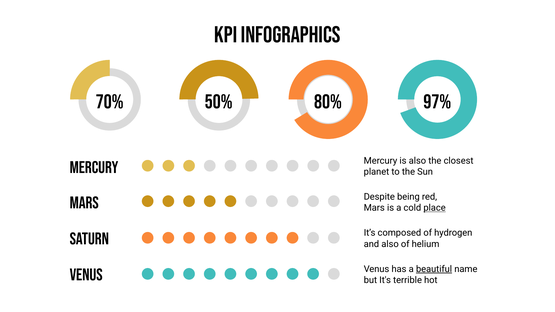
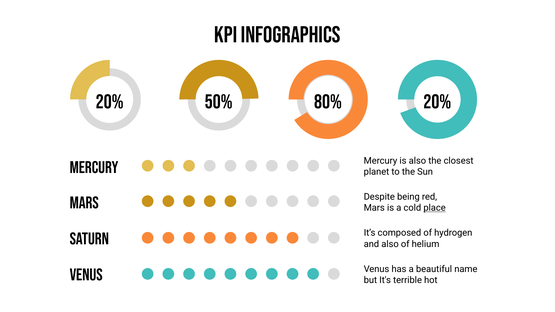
70% at (110, 102): 70% -> 20%
50% 97%: 97% -> 20%
beautiful underline: present -> none
